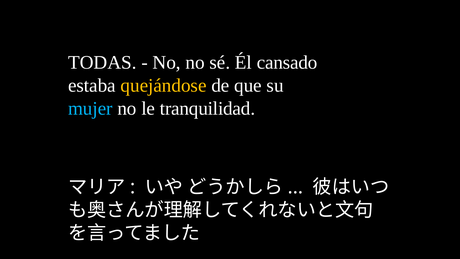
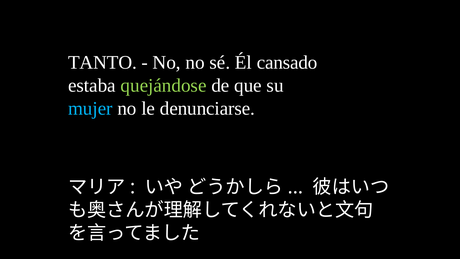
TODAS: TODAS -> TANTO
quejándose colour: yellow -> light green
tranquilidad: tranquilidad -> denunciarse
